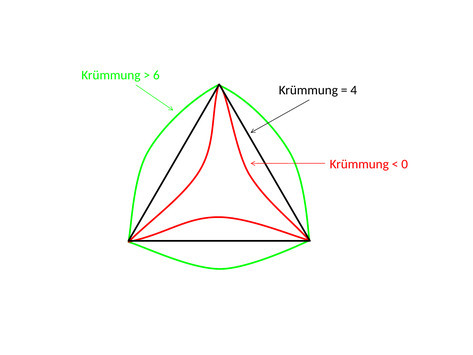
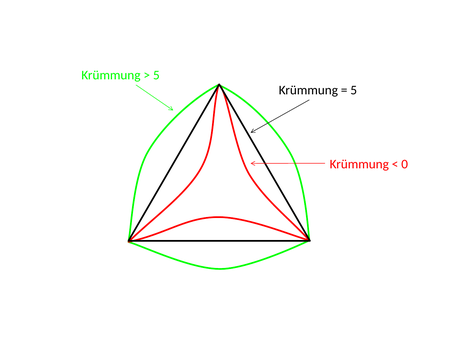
6 at (156, 75): 6 -> 5
4 at (354, 90): 4 -> 5
